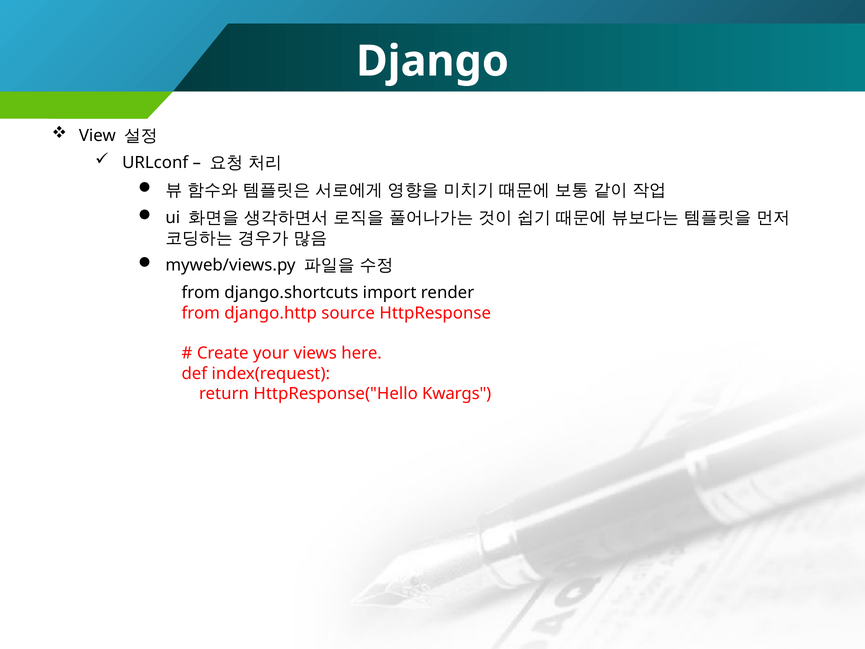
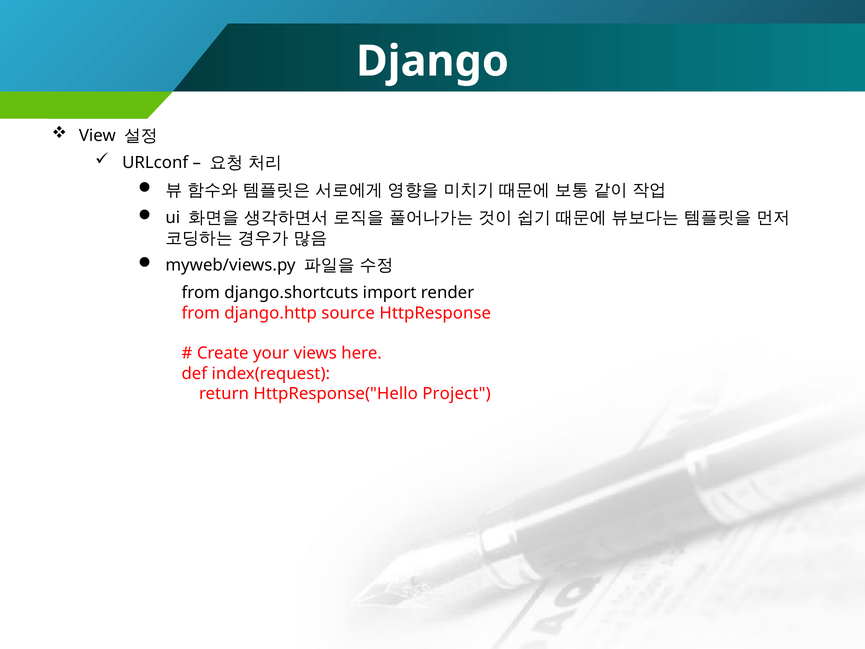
Kwargs: Kwargs -> Project
